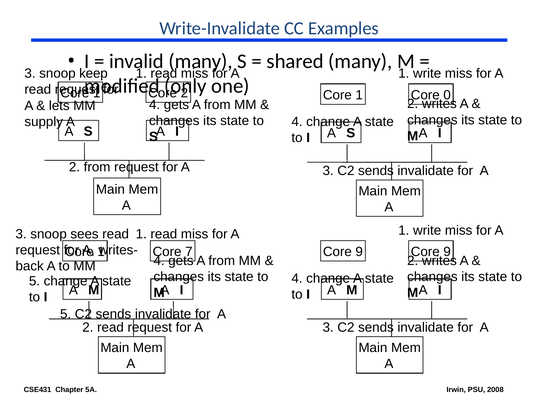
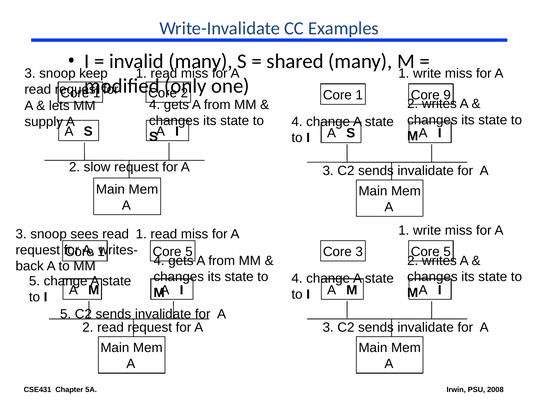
0: 0 -> 9
2 from: from -> slow
7 at (189, 251): 7 -> 5
9 at (359, 251): 9 -> 3
9 at (447, 251): 9 -> 5
